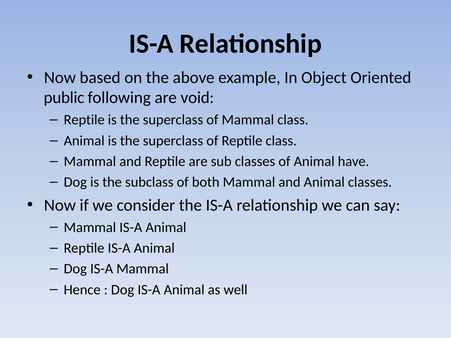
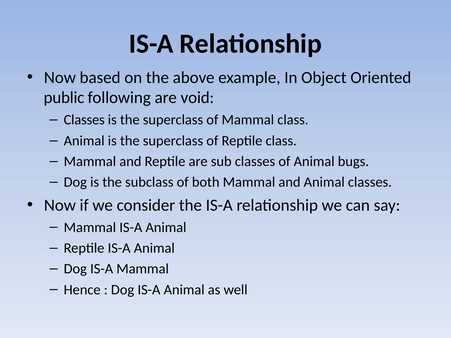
Reptile at (84, 120): Reptile -> Classes
have: have -> bugs
